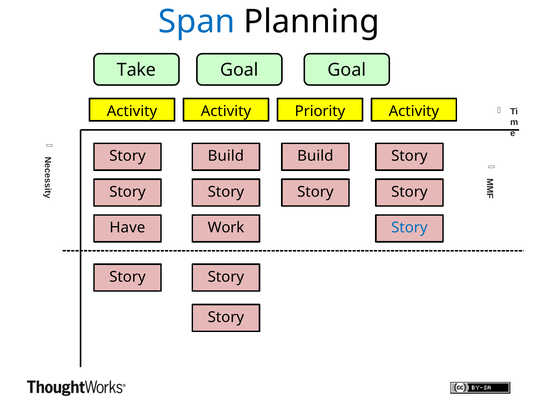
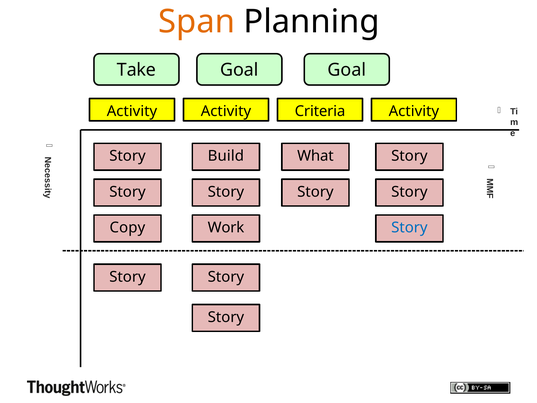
Span colour: blue -> orange
Priority: Priority -> Criteria
Build at (315, 156): Build -> What
Have: Have -> Copy
